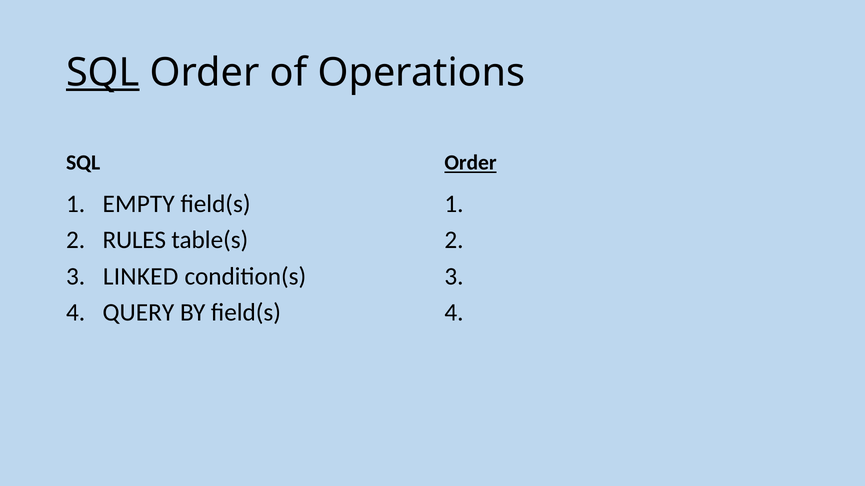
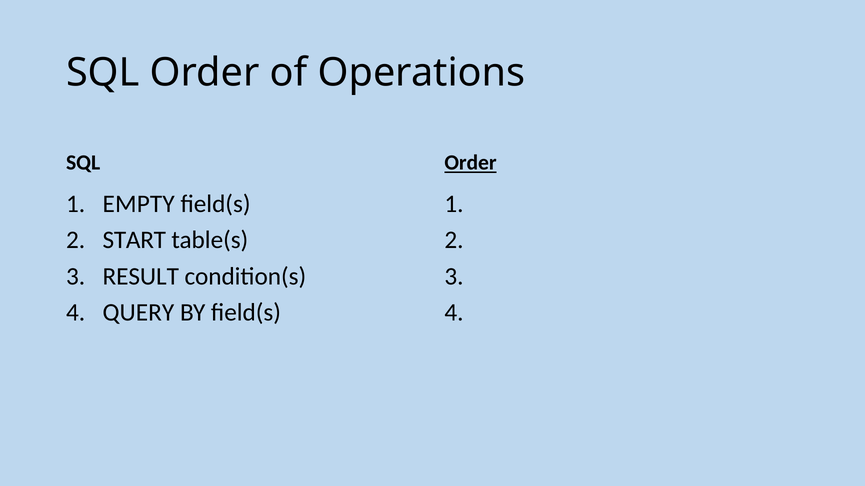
SQL at (103, 73) underline: present -> none
RULES: RULES -> START
LINKED: LINKED -> RESULT
